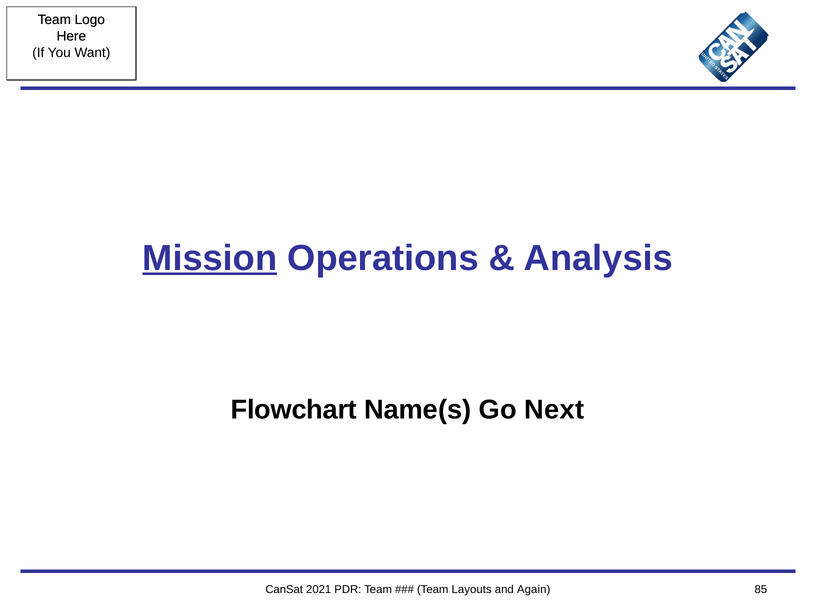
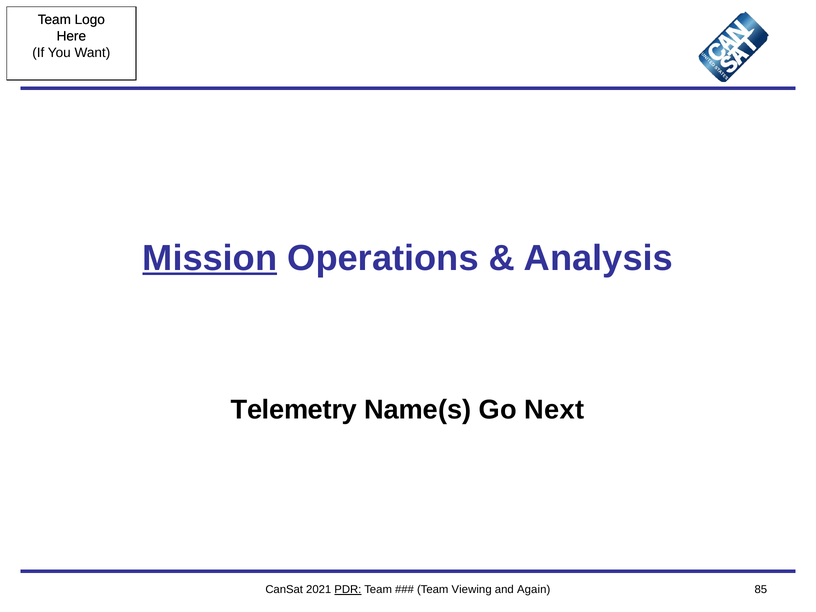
Flowchart: Flowchart -> Telemetry
PDR underline: none -> present
Layouts: Layouts -> Viewing
